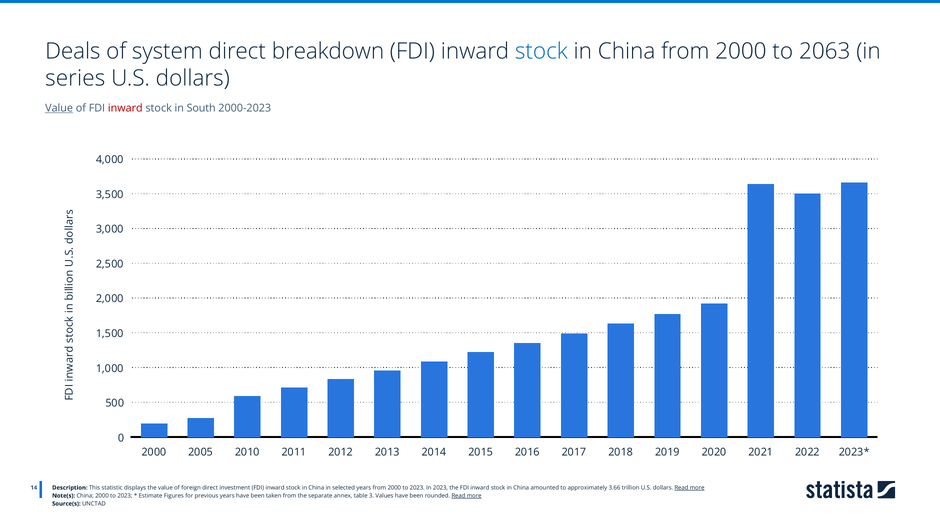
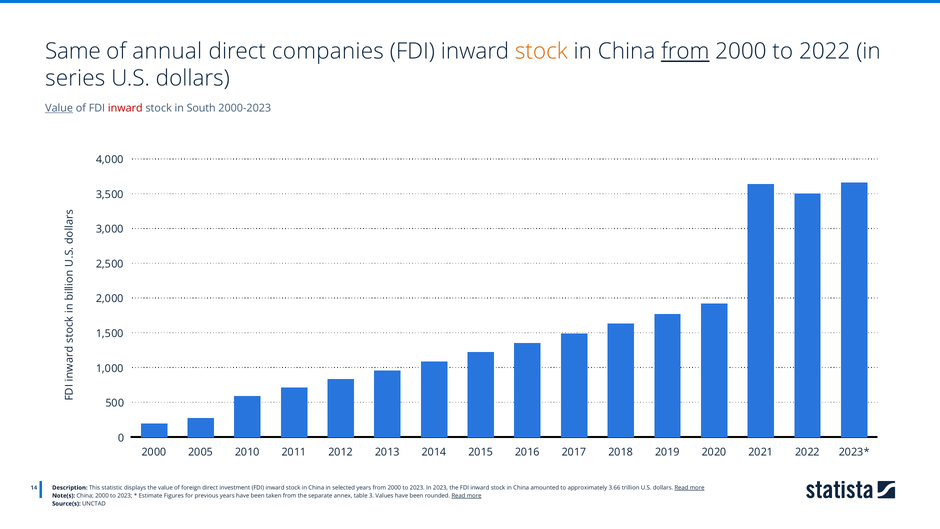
Deals: Deals -> Same
system: system -> annual
breakdown: breakdown -> companies
stock at (541, 51) colour: blue -> orange
from at (685, 51) underline: none -> present
to 2063: 2063 -> 2022
